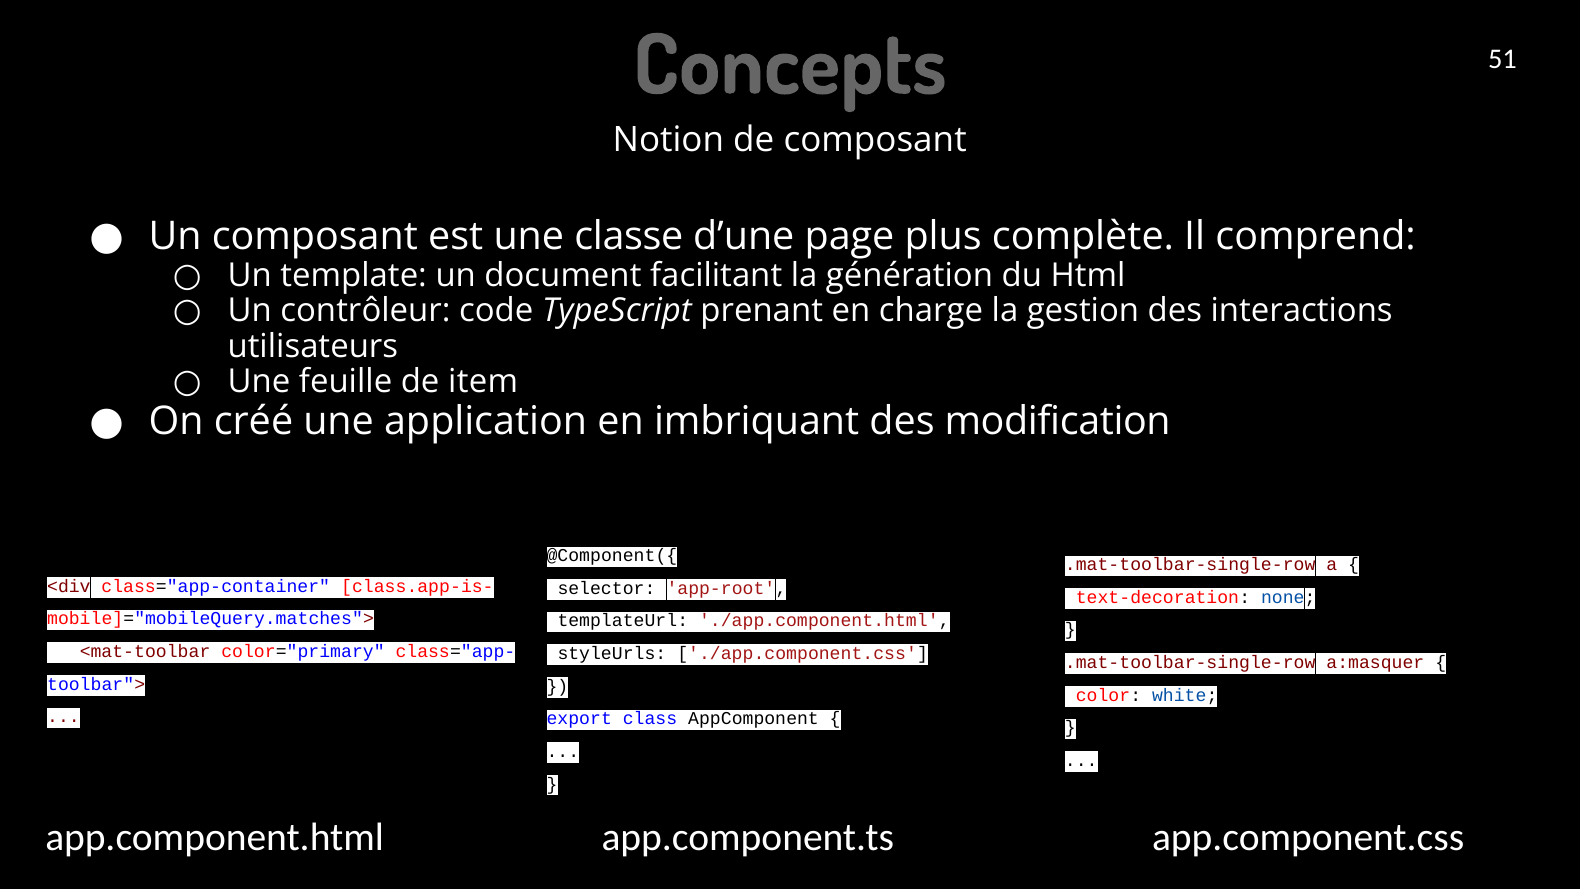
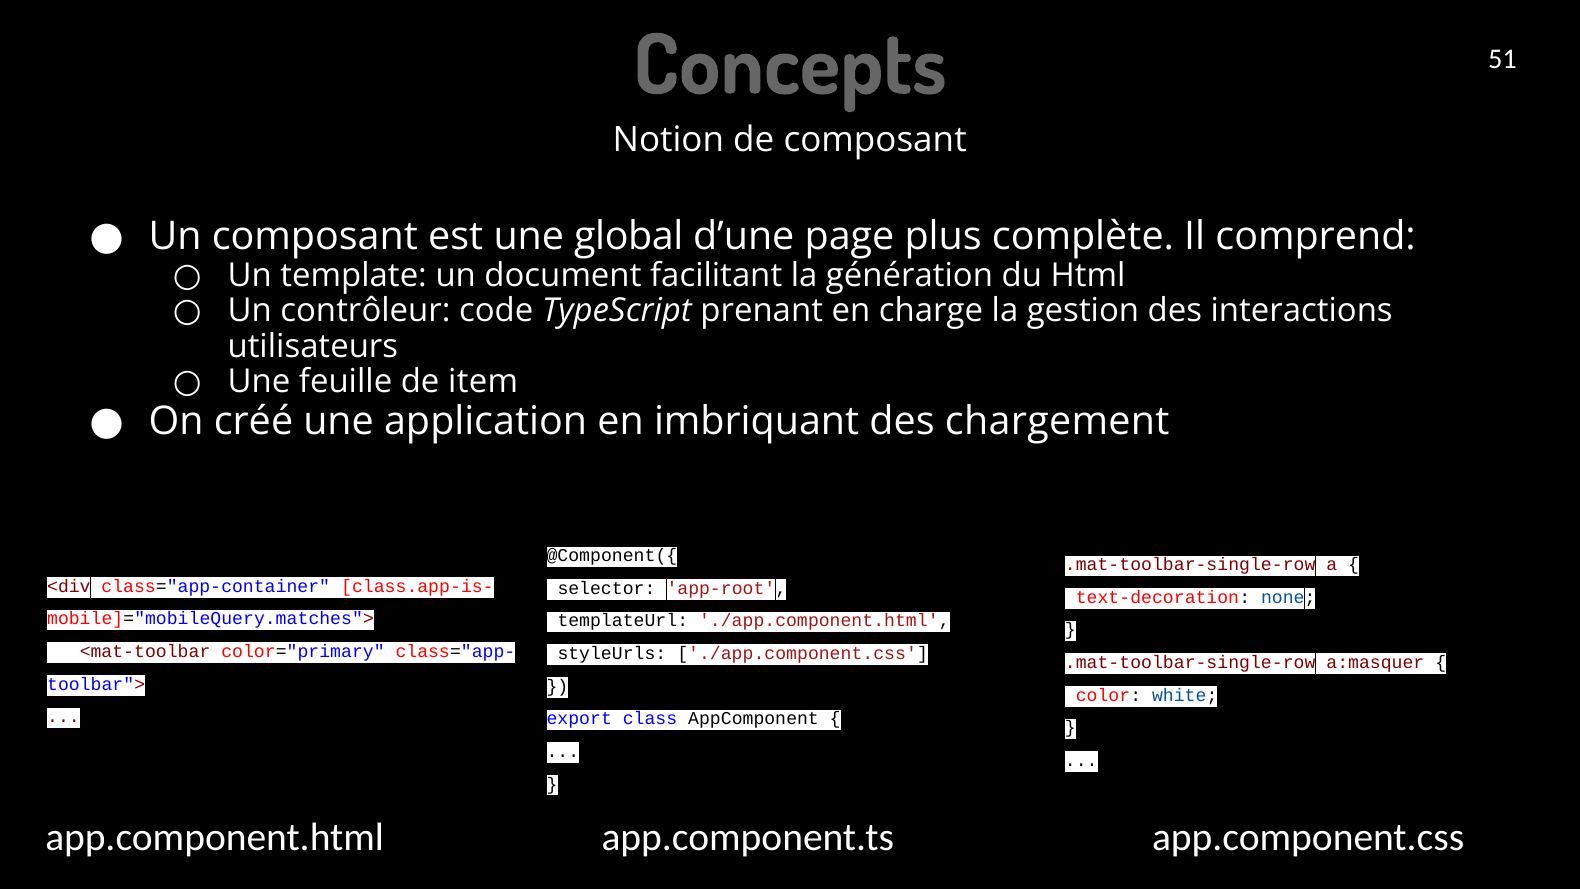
classe: classe -> global
modification: modification -> chargement
